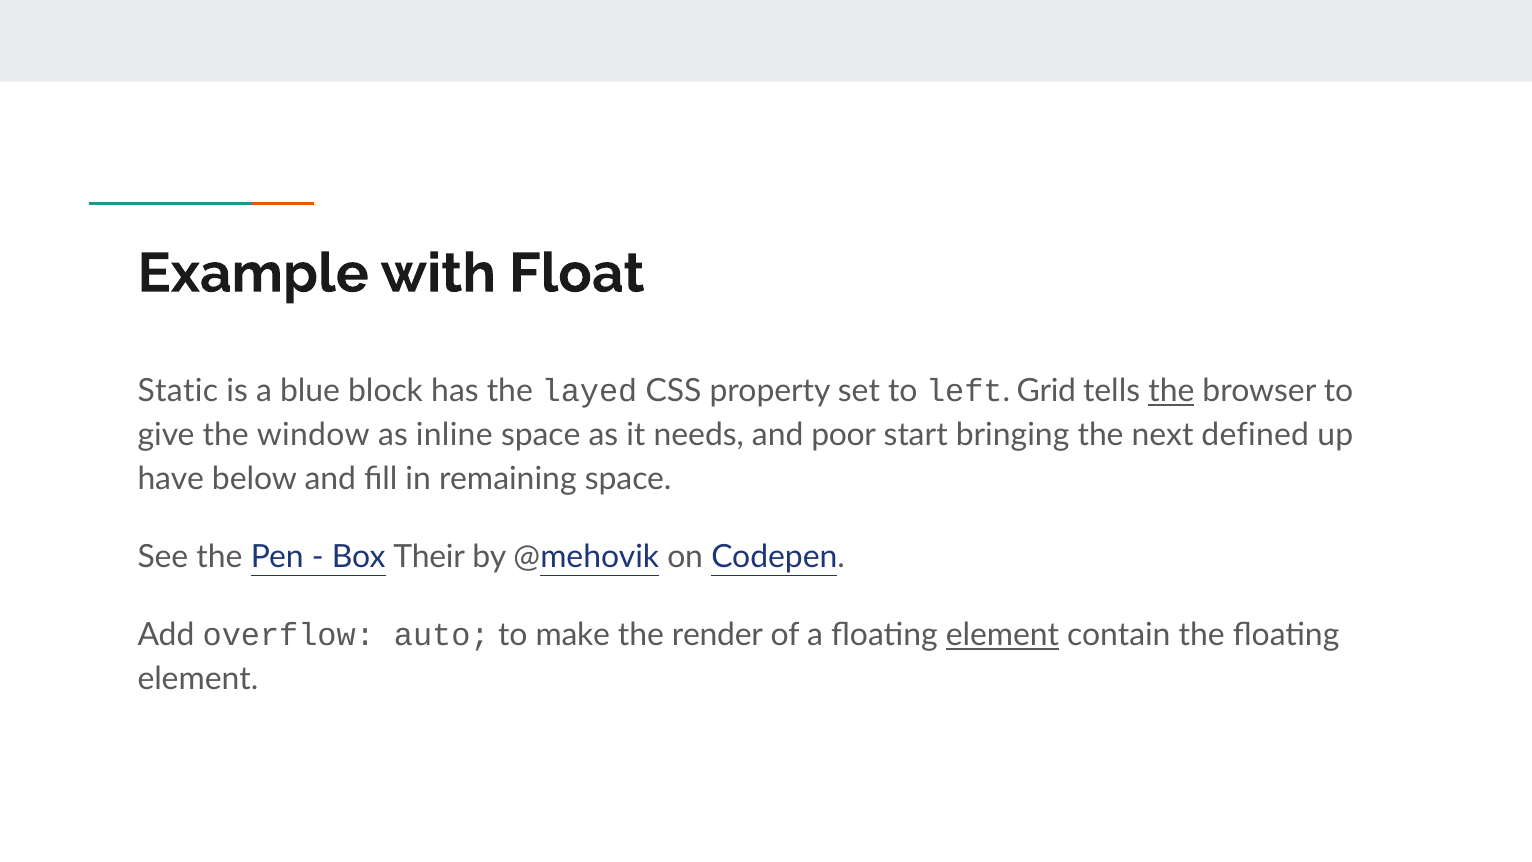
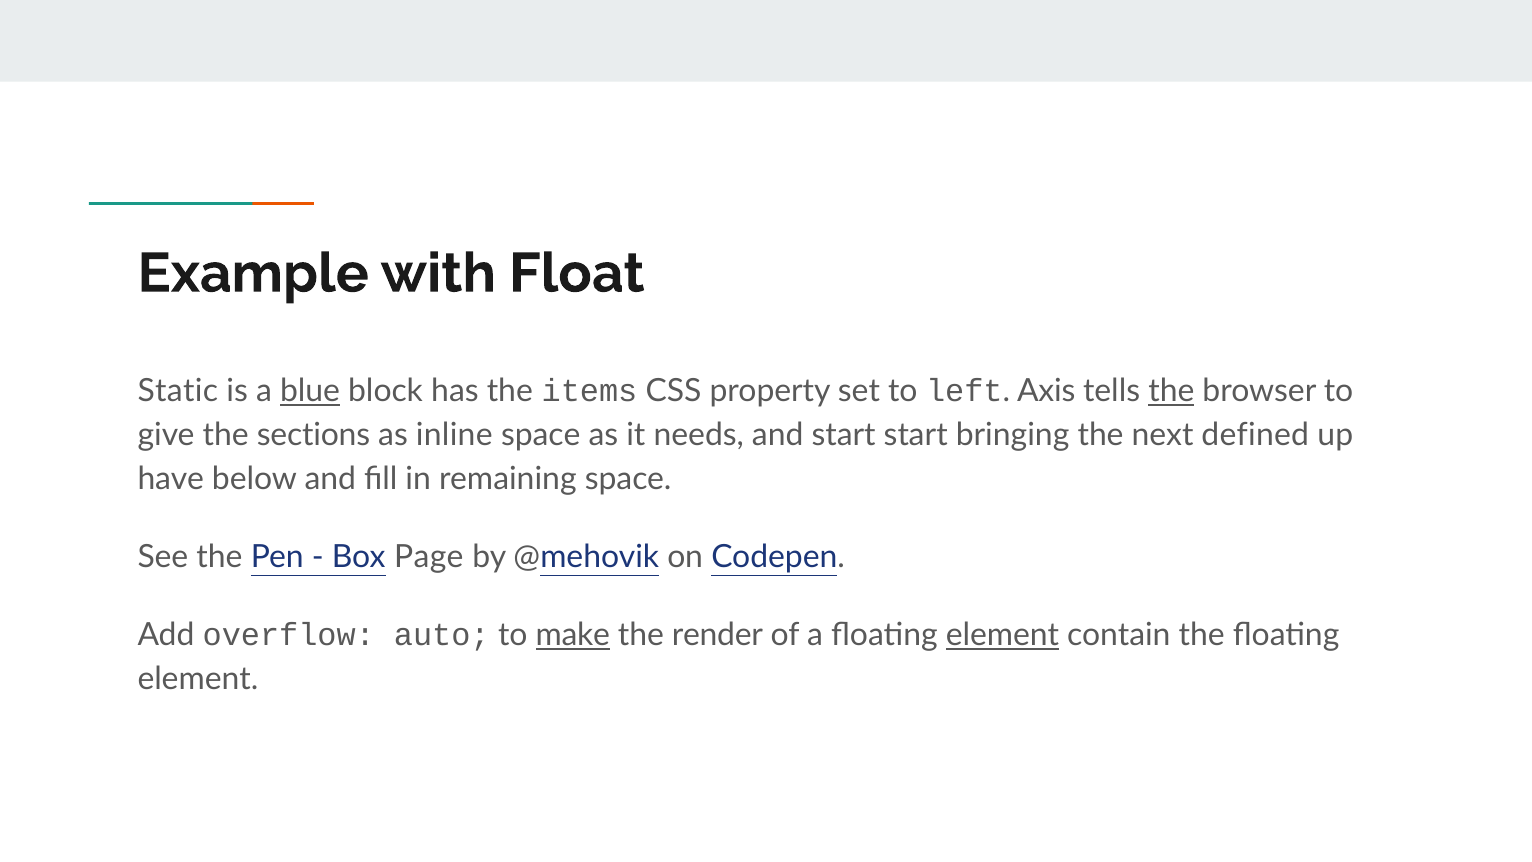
blue underline: none -> present
layed: layed -> items
Grid: Grid -> Axis
window: window -> sections
and poor: poor -> start
Their: Their -> Page
make underline: none -> present
